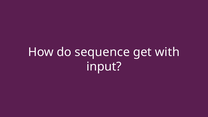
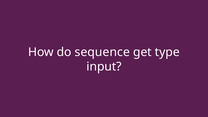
with: with -> type
